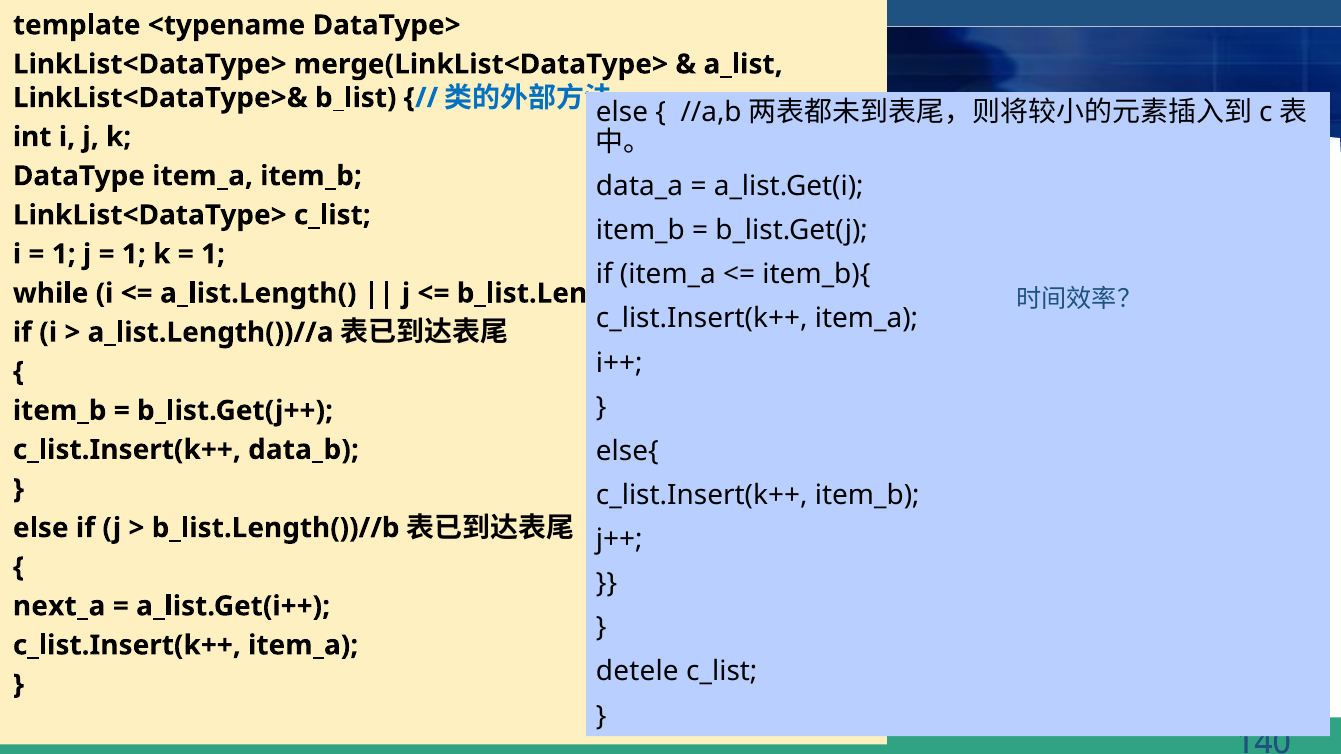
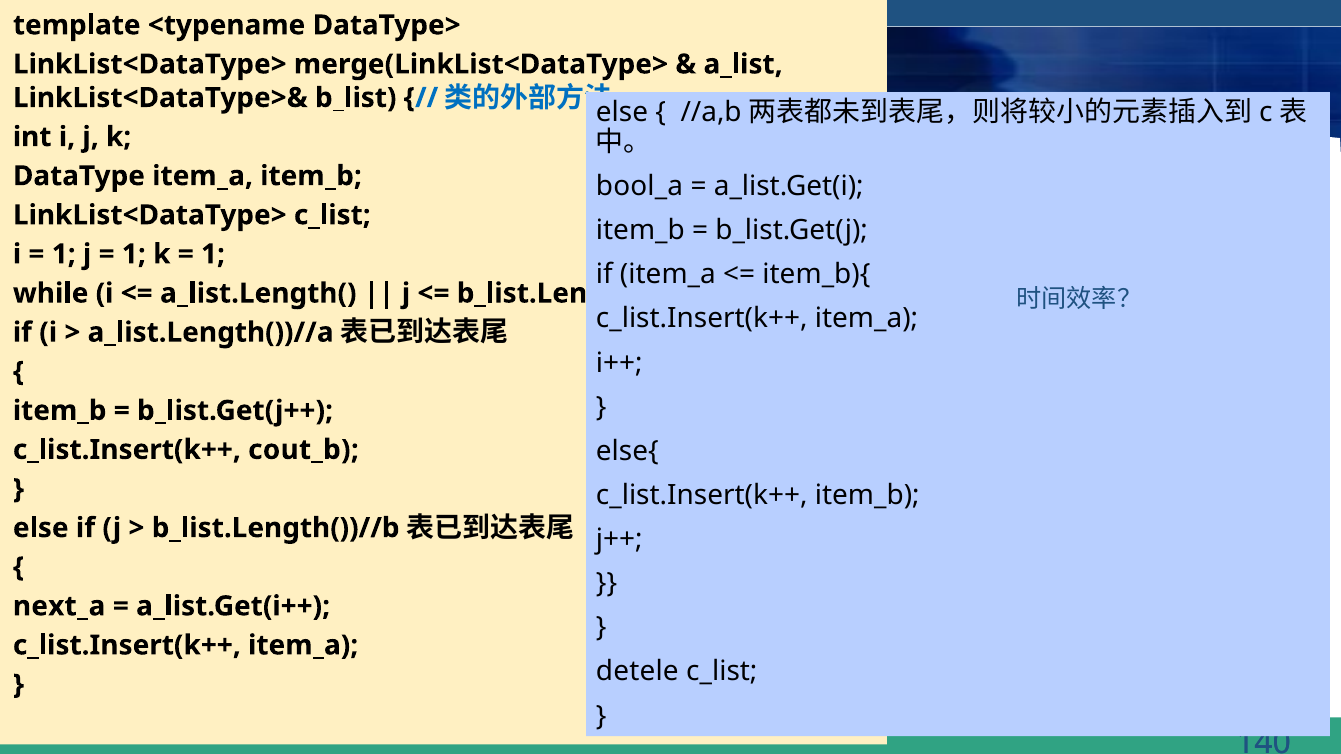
data_a: data_a -> bool_a
data_b: data_b -> cout_b
